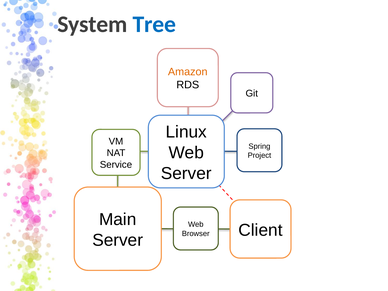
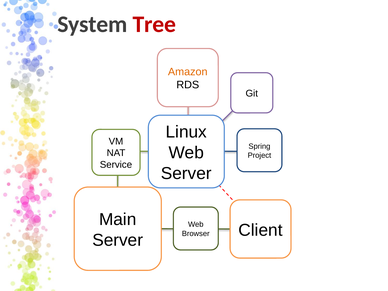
Tree colour: blue -> red
